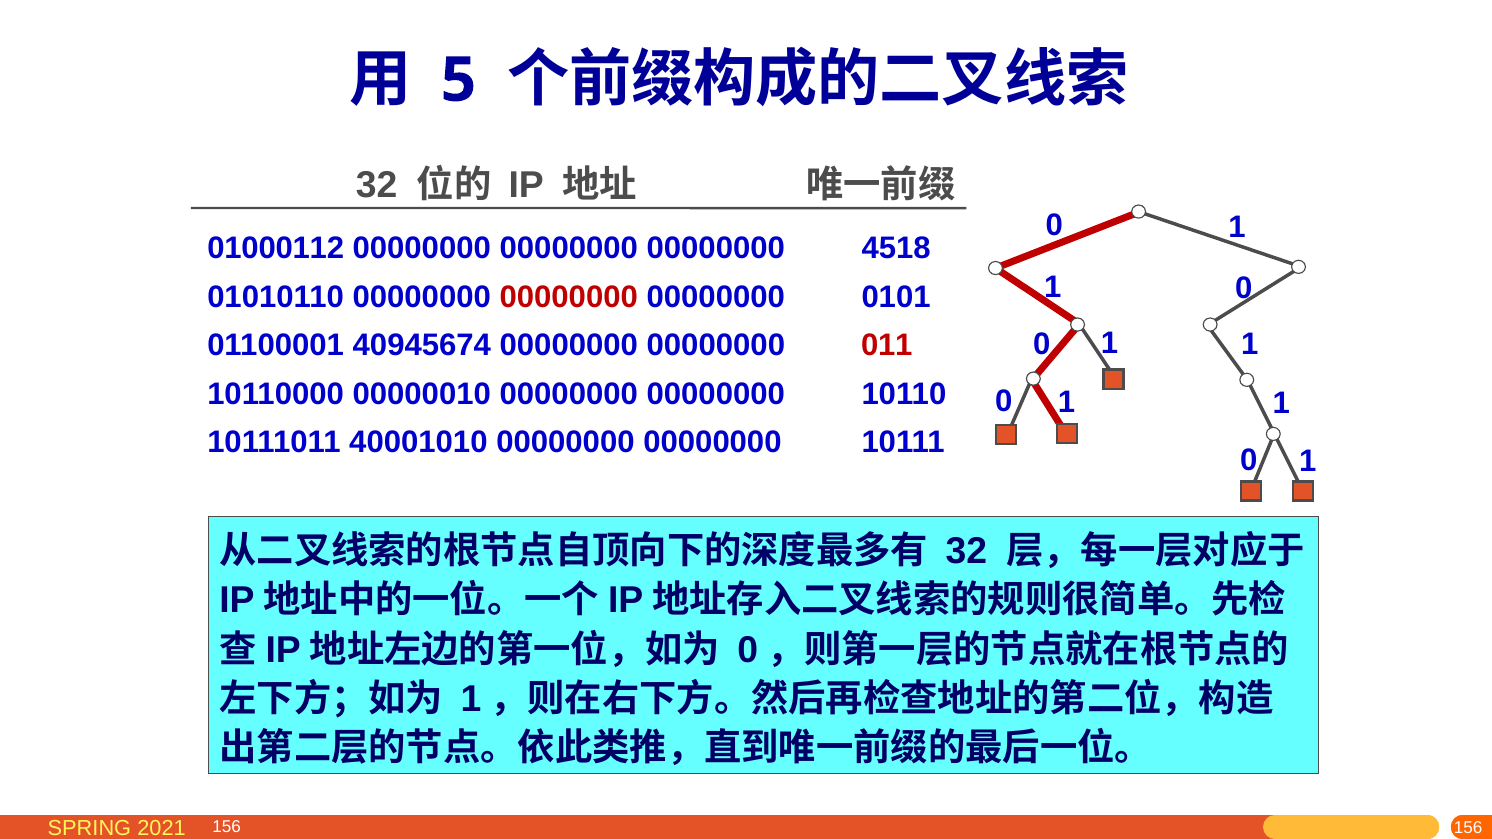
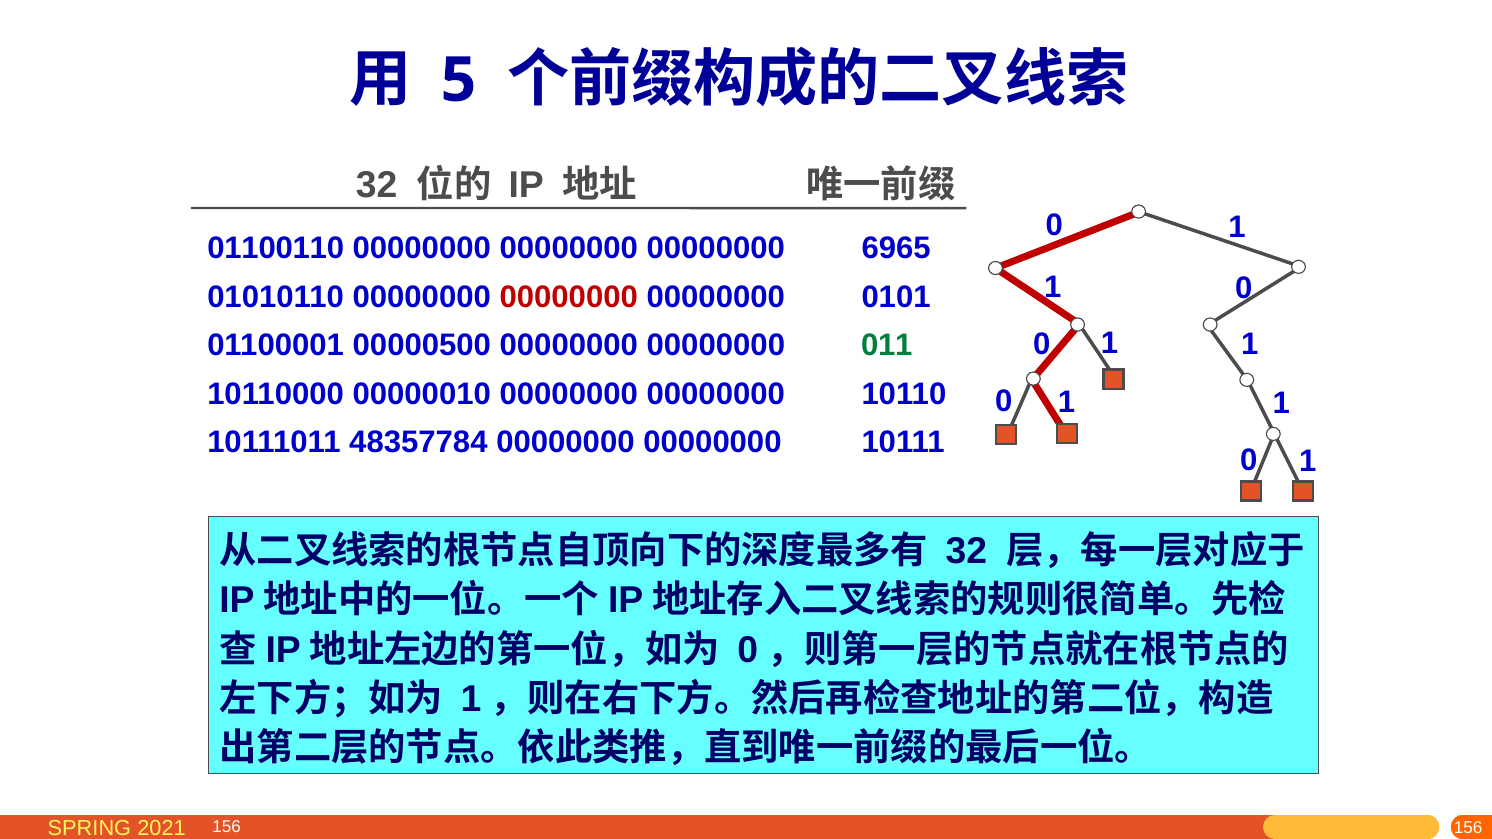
01000112: 01000112 -> 01100110
4518: 4518 -> 6965
40945674: 40945674 -> 00000500
011 colour: red -> green
40001010: 40001010 -> 48357784
